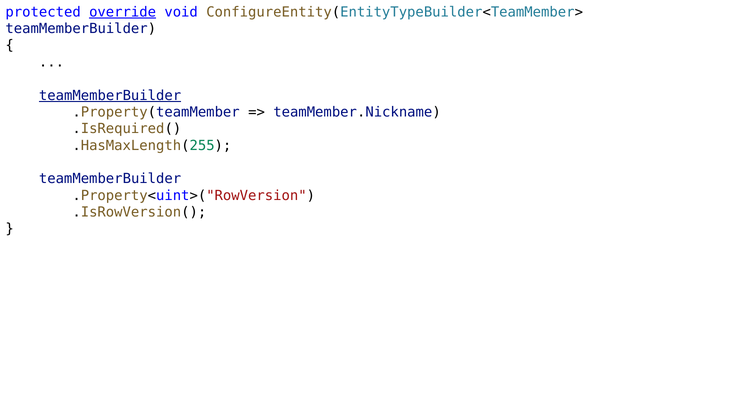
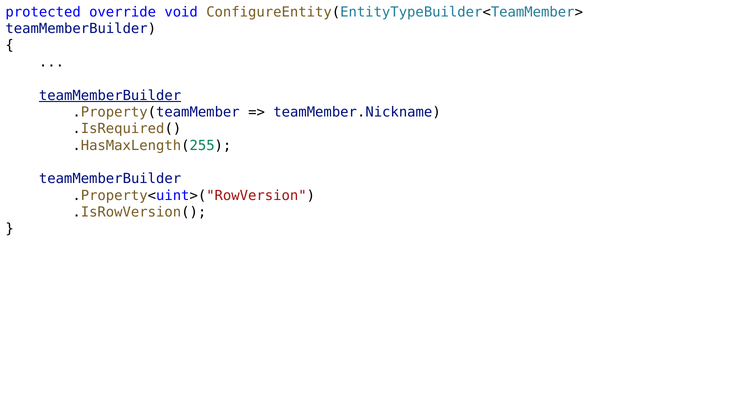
override underline: present -> none
